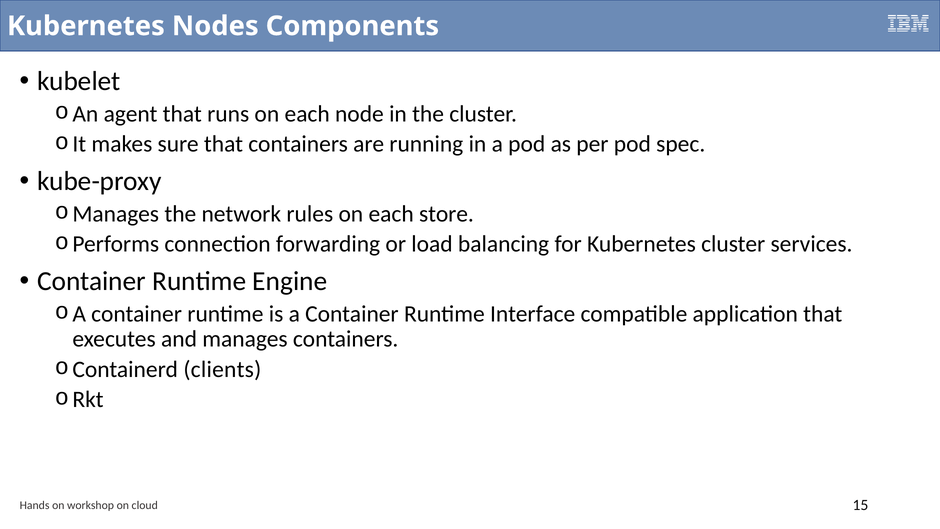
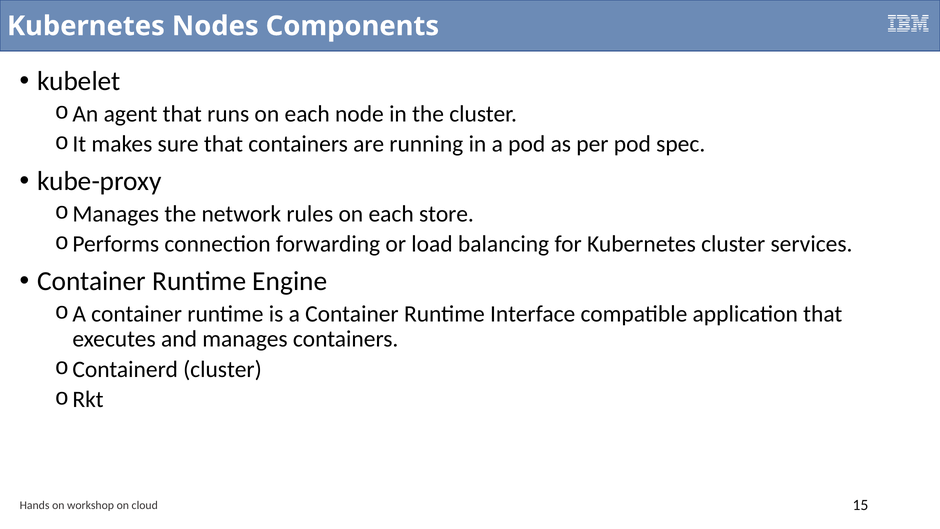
Containerd clients: clients -> cluster
